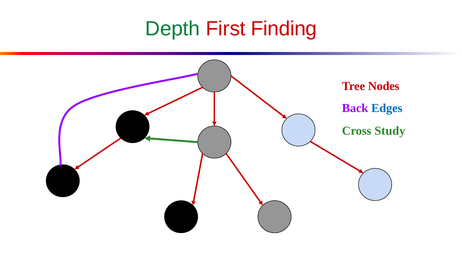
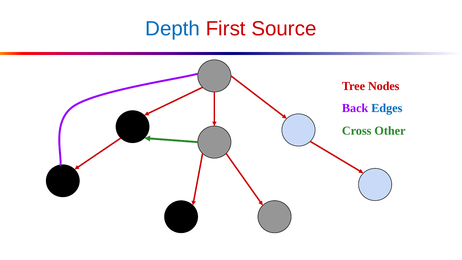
Depth colour: green -> blue
Finding: Finding -> Source
Study: Study -> Other
